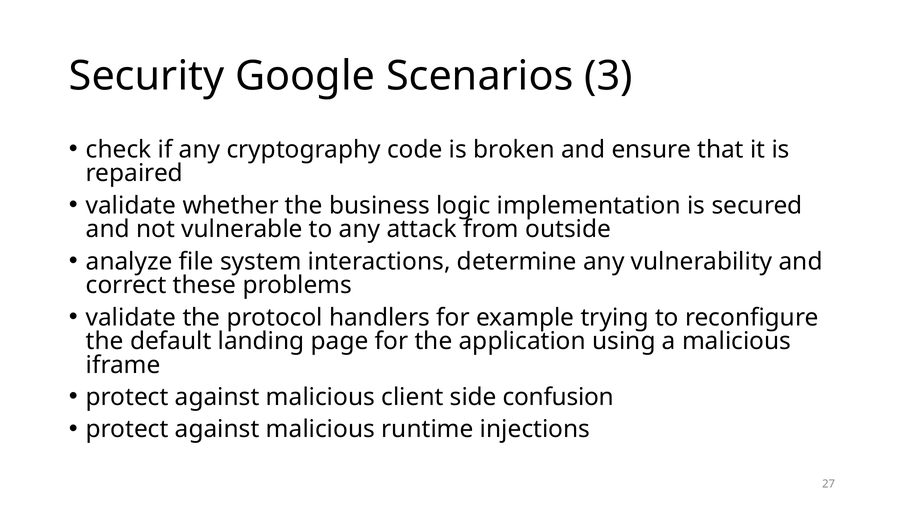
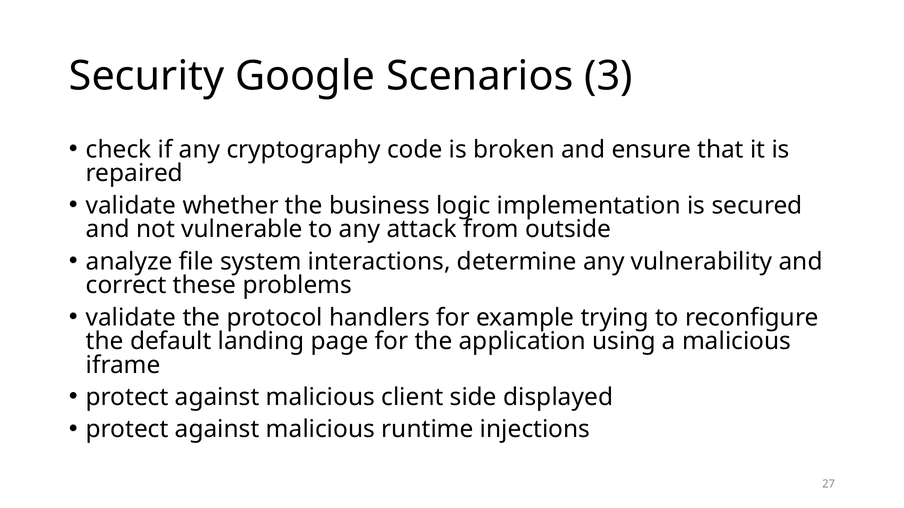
confusion: confusion -> displayed
